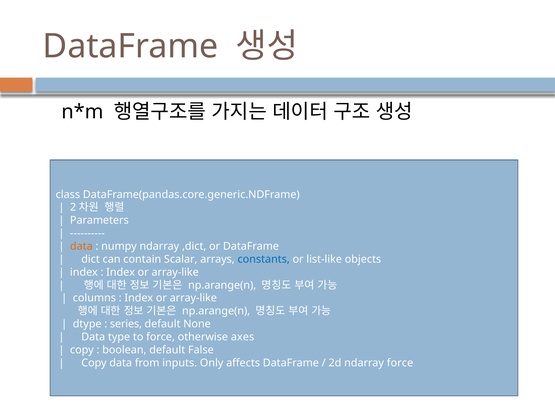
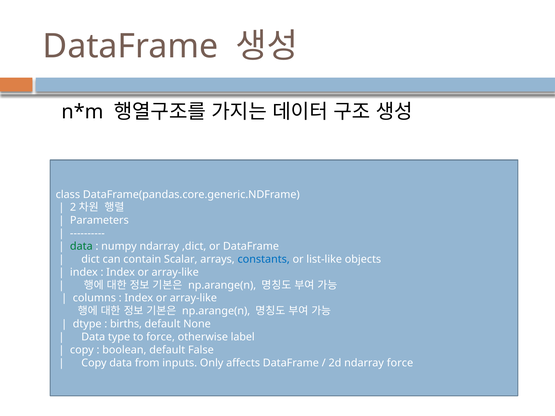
data at (81, 246) colour: orange -> green
series: series -> births
axes: axes -> label
